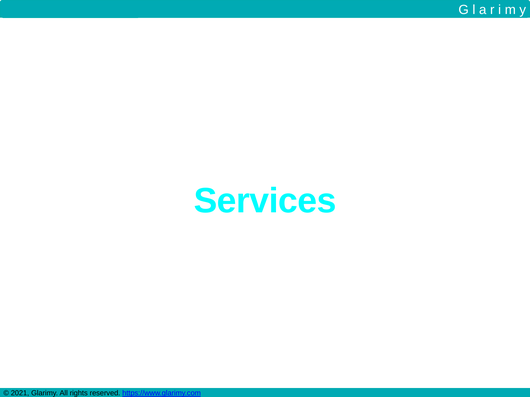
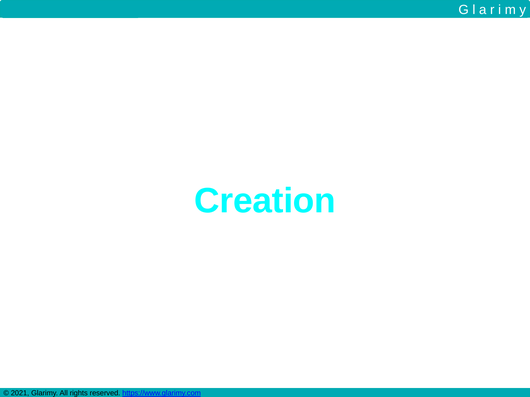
Services: Services -> Creation
